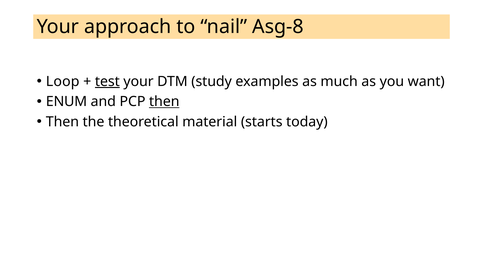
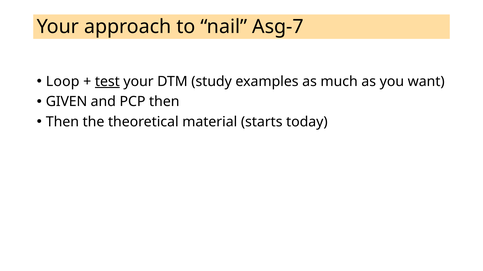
Asg-8: Asg-8 -> Asg-7
ENUM: ENUM -> GIVEN
then at (164, 102) underline: present -> none
